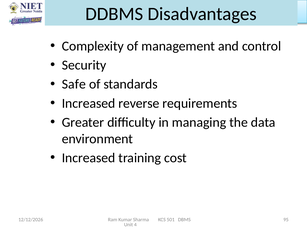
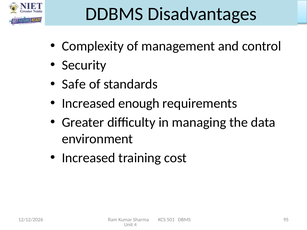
reverse: reverse -> enough
